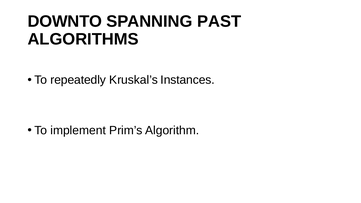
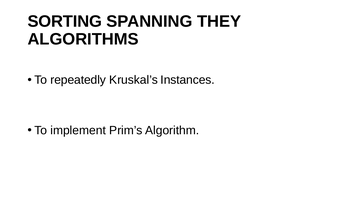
DOWNTO: DOWNTO -> SORTING
PAST: PAST -> THEY
